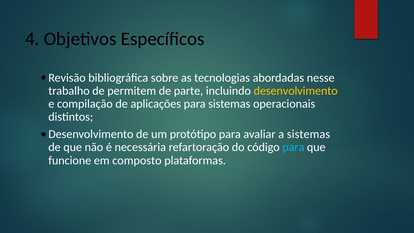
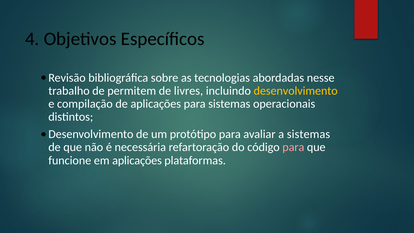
parte: parte -> livres
para at (293, 147) colour: light blue -> pink
em composto: composto -> aplicações
